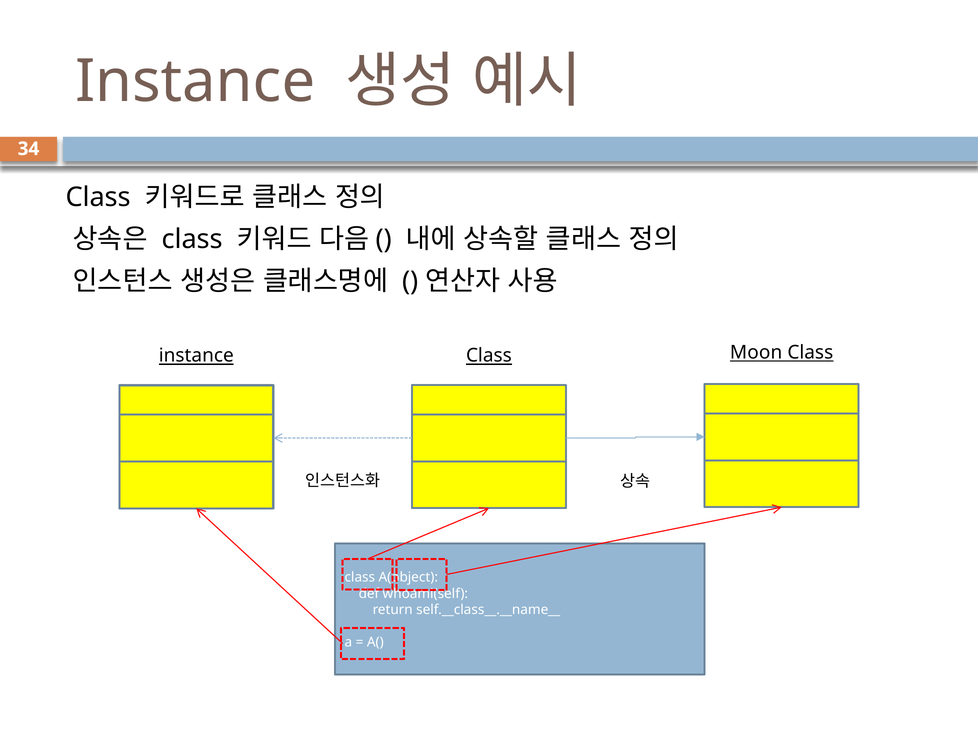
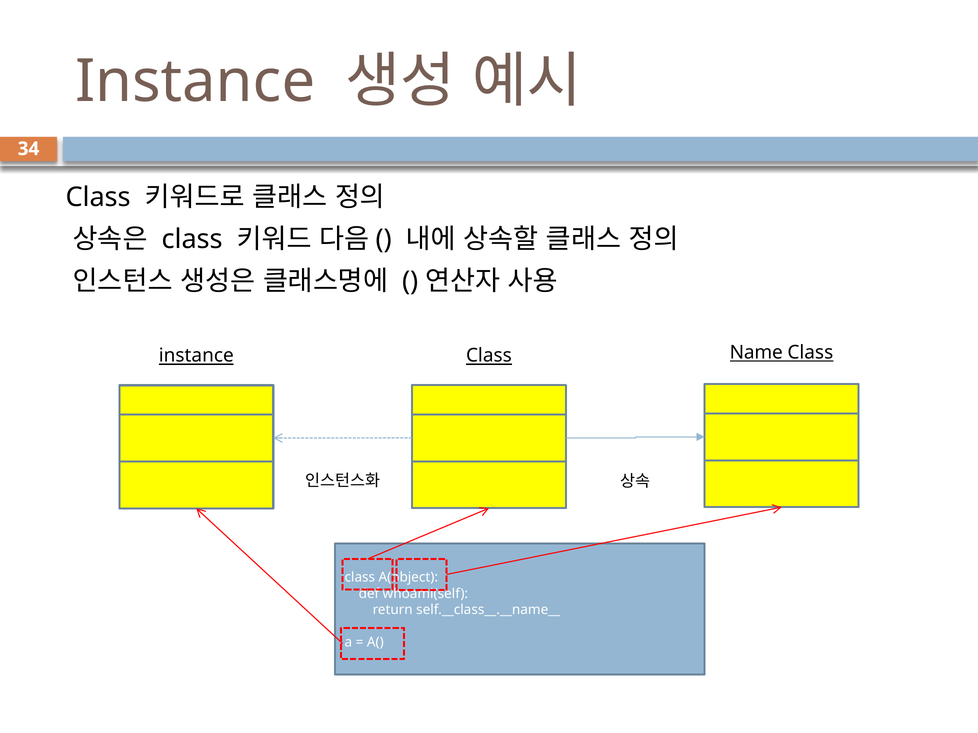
Moon: Moon -> Name
